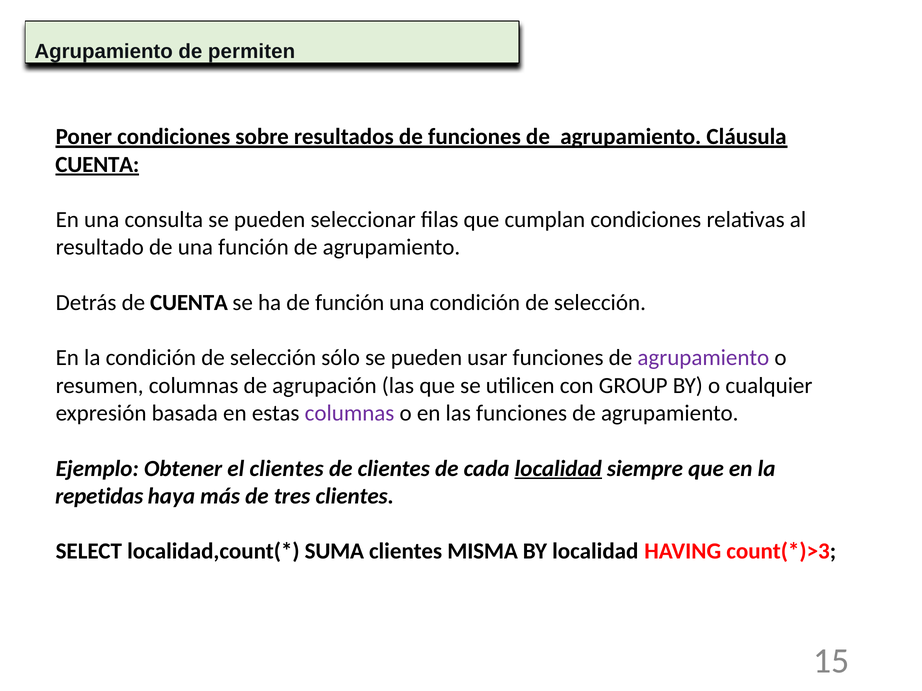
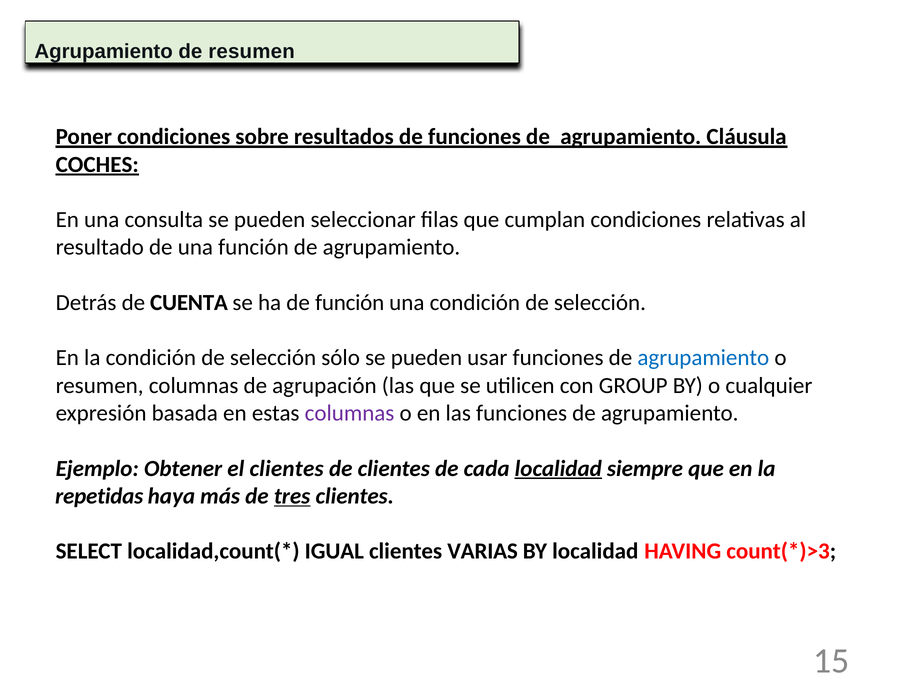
de permiten: permiten -> resumen
CUENTA at (97, 165): CUENTA -> COCHES
agrupamiento at (703, 358) colour: purple -> blue
tres underline: none -> present
SUMA: SUMA -> IGUAL
MISMA: MISMA -> VARIAS
